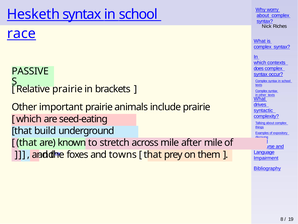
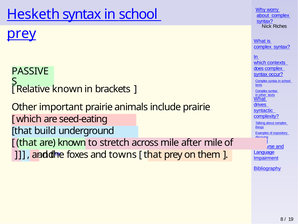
race at (21, 33): race -> prey
Relative prairie: prairie -> known
